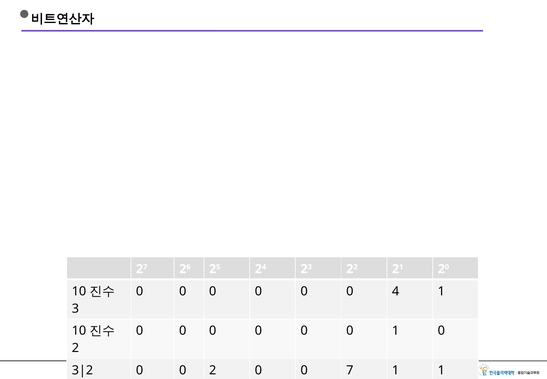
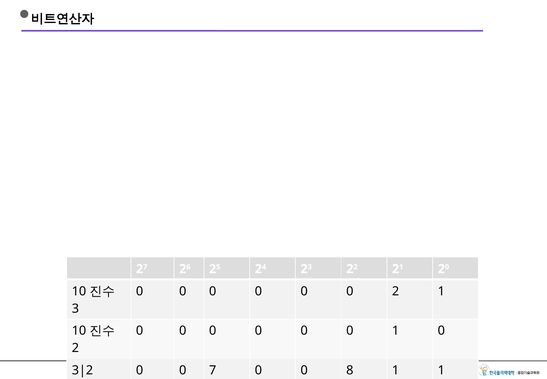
0 4: 4 -> 2
0 2: 2 -> 7
7: 7 -> 8
